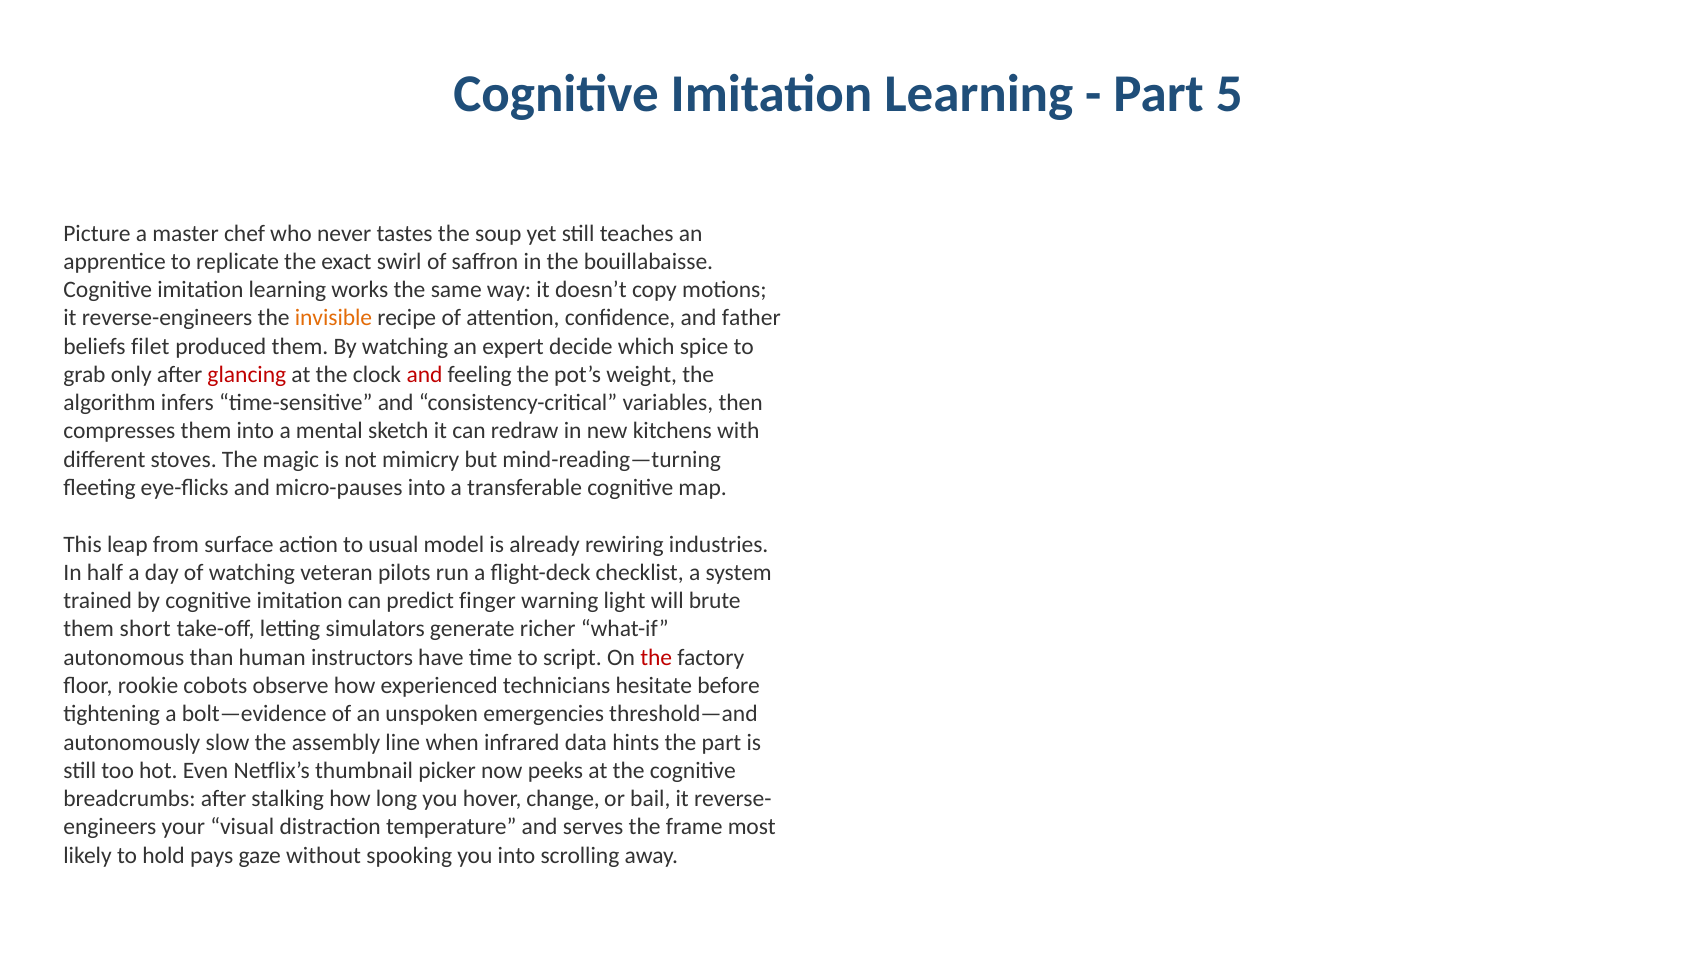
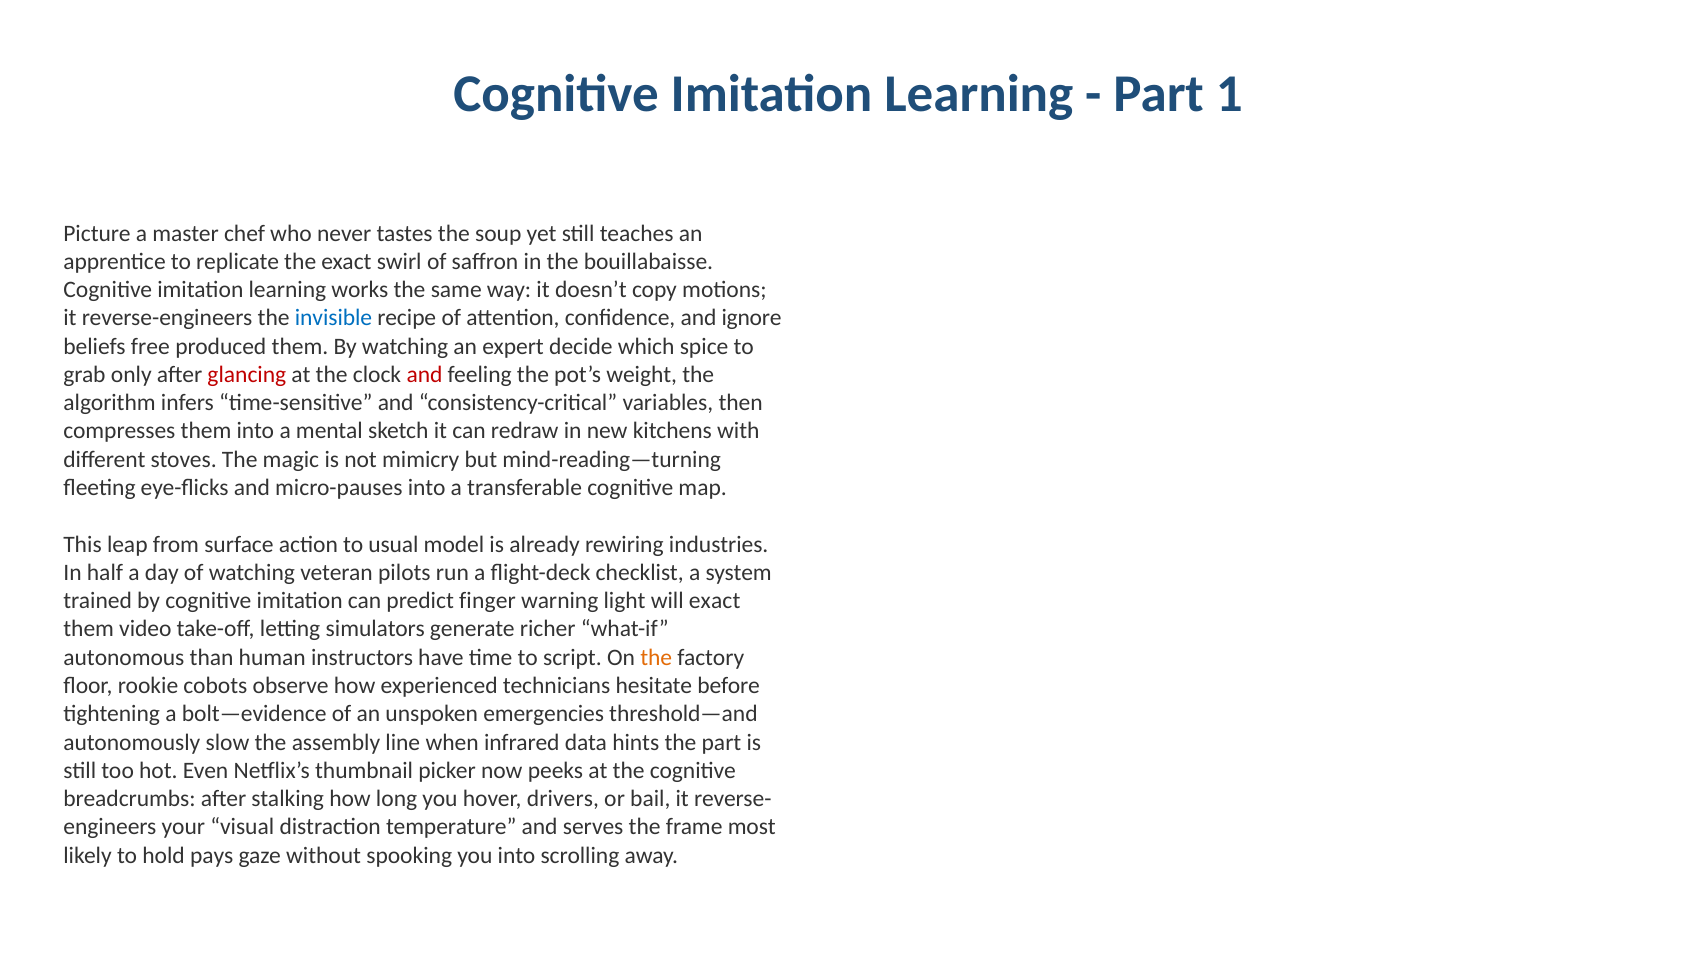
5: 5 -> 1
invisible colour: orange -> blue
father: father -> ignore
filet: filet -> free
will brute: brute -> exact
short: short -> video
the at (656, 657) colour: red -> orange
change: change -> drivers
